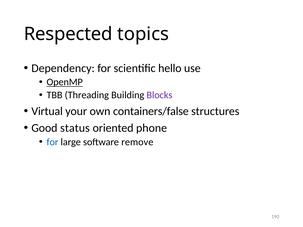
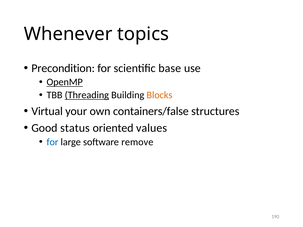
Respected: Respected -> Whenever
Dependency: Dependency -> Precondition
hello: hello -> base
Threading underline: none -> present
Blocks colour: purple -> orange
phone: phone -> values
